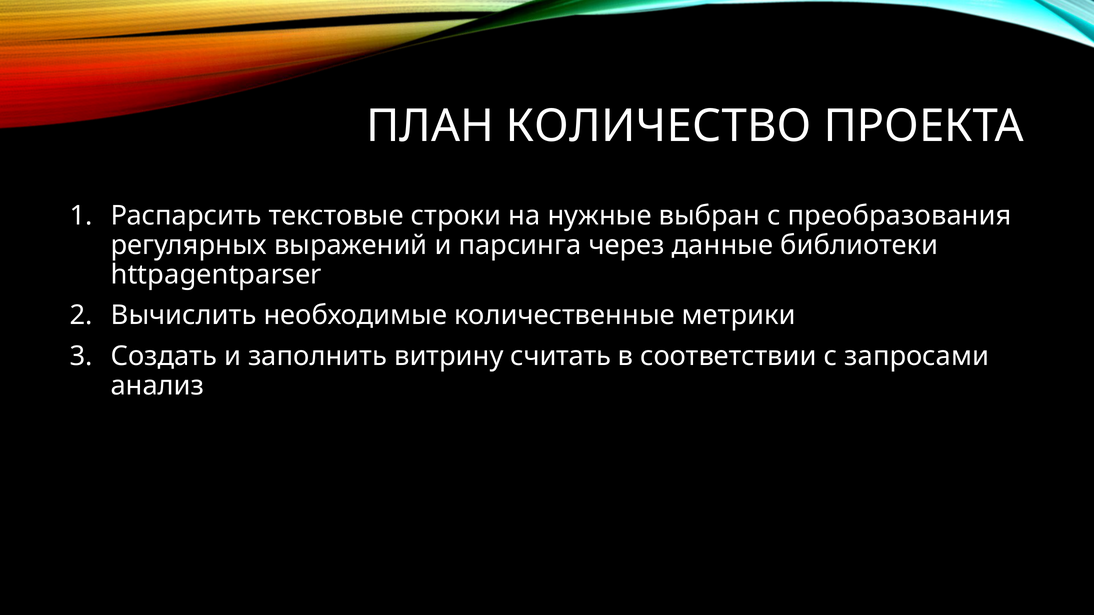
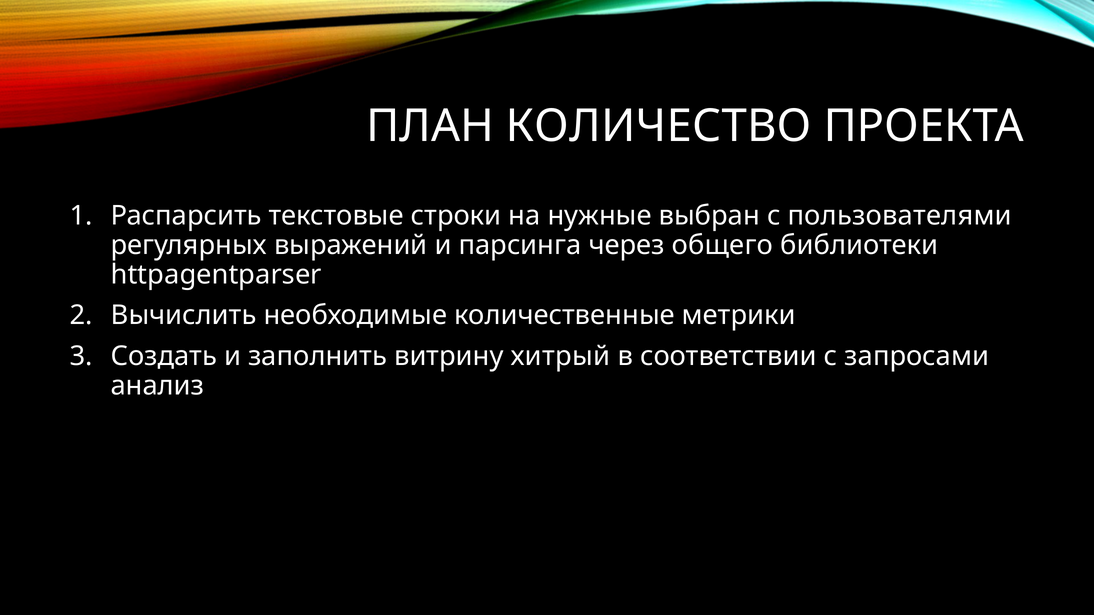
преобразования: преобразования -> пользователями
данные: данные -> общего
считать: считать -> хитрый
